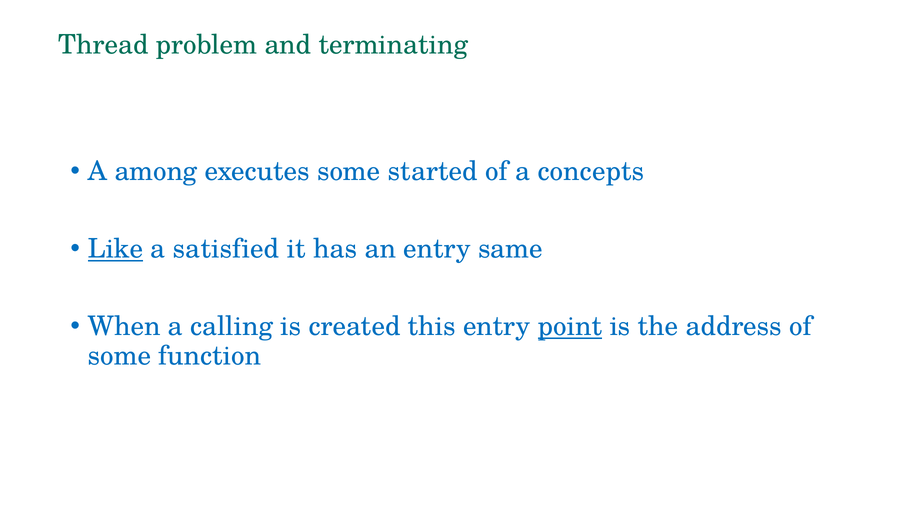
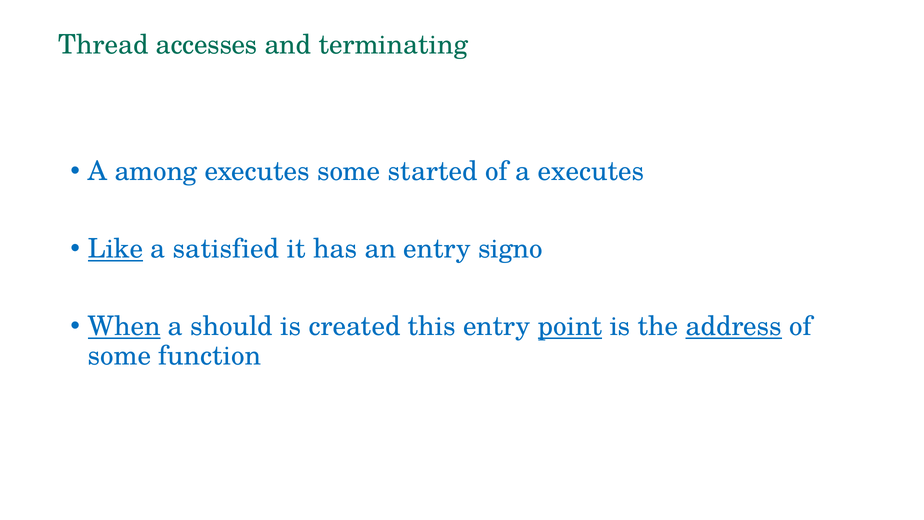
problem: problem -> accesses
a concepts: concepts -> executes
same: same -> signo
When underline: none -> present
calling: calling -> should
address underline: none -> present
